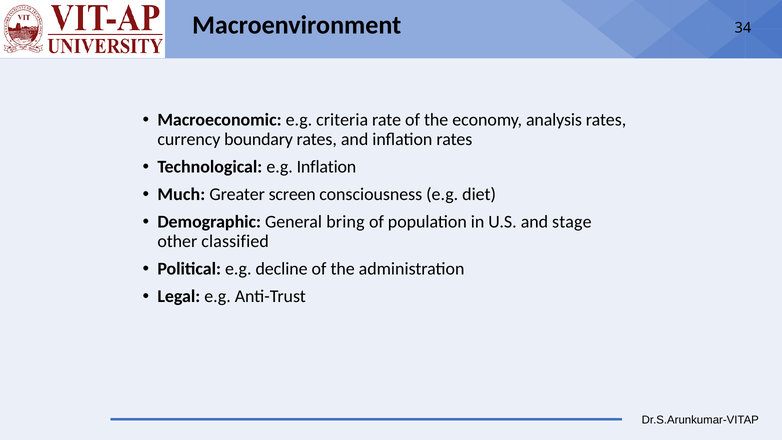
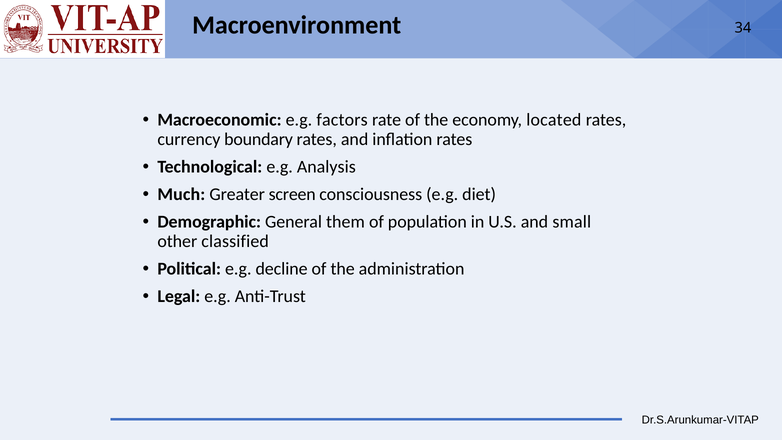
criteria: criteria -> factors
analysis: analysis -> located
e.g Inflation: Inflation -> Analysis
bring: bring -> them
stage: stage -> small
